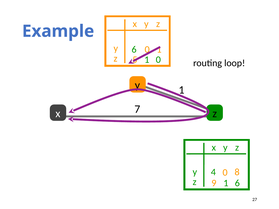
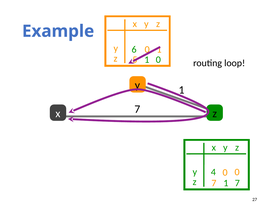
0 8: 8 -> 0
z 9: 9 -> 7
1 6: 6 -> 7
